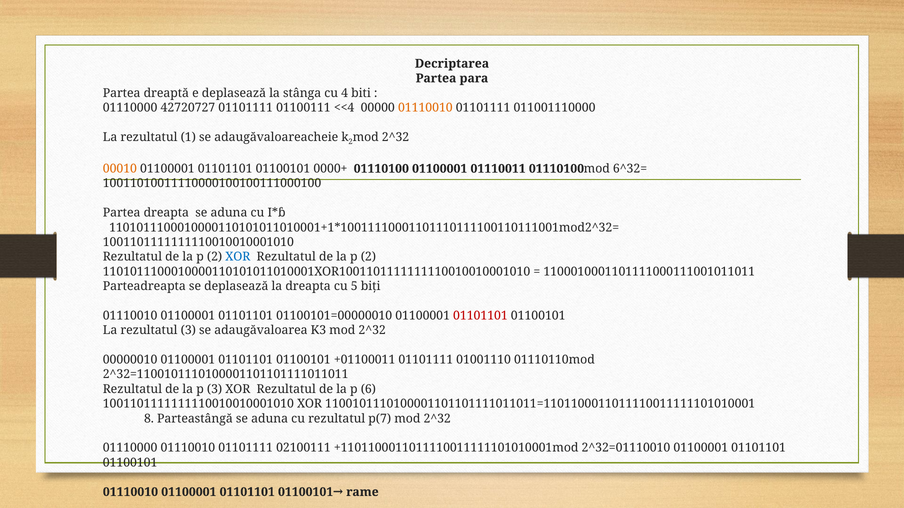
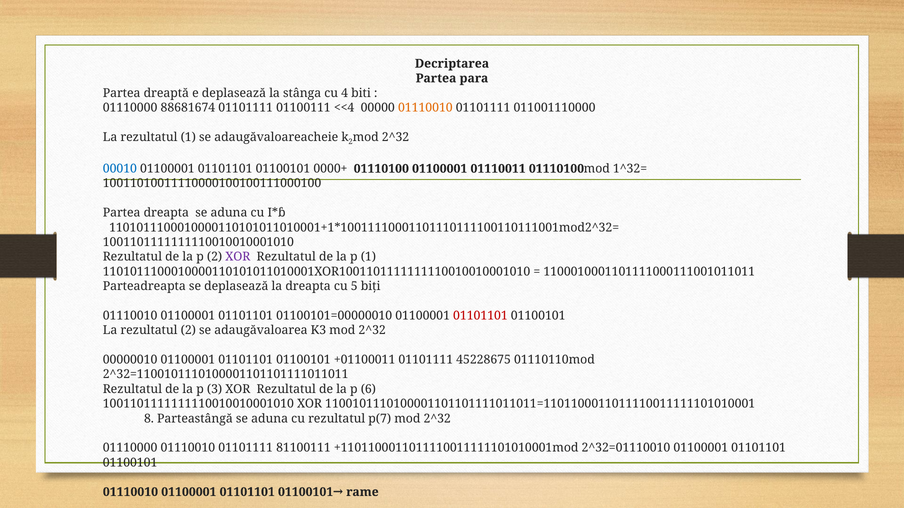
42720727: 42720727 -> 88681674
00010 colour: orange -> blue
6^32=: 6^32= -> 1^32=
XOR at (238, 257) colour: blue -> purple
2 at (368, 257): 2 -> 1
rezultatul 3: 3 -> 2
01001110: 01001110 -> 45228675
02100111: 02100111 -> 81100111
